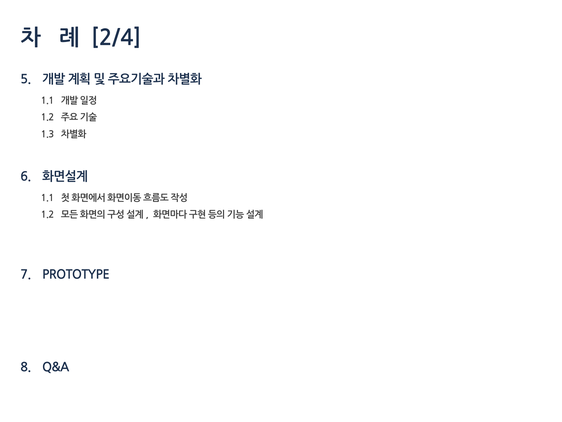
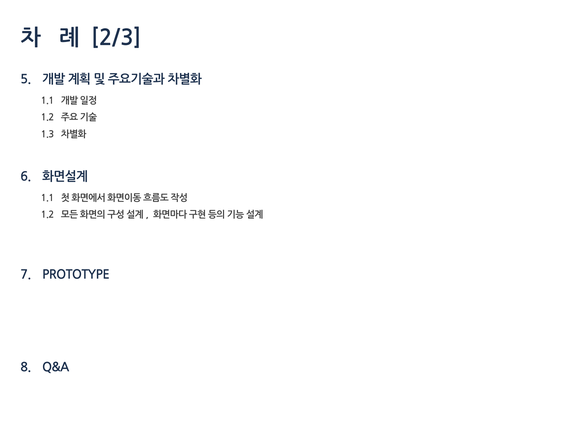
2/4: 2/4 -> 2/3
